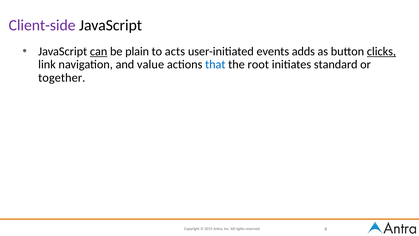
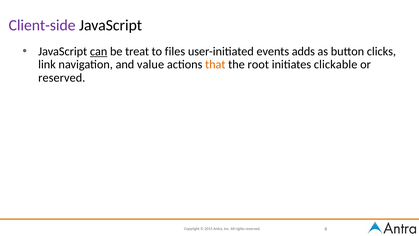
plain: plain -> treat
acts: acts -> files
clicks underline: present -> none
that colour: blue -> orange
standard: standard -> clickable
together at (62, 78): together -> reserved
